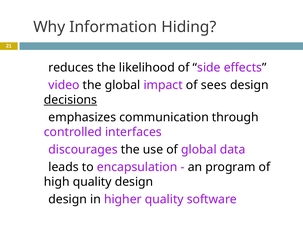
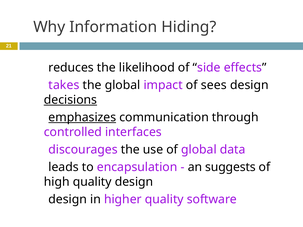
video: video -> takes
emphasizes underline: none -> present
program: program -> suggests
